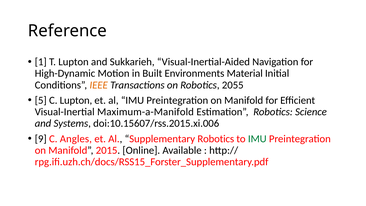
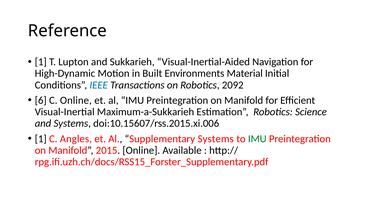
IEEE colour: orange -> blue
2055: 2055 -> 2092
5: 5 -> 6
C Lupton: Lupton -> Online
Maximum-a-Manifold: Maximum-a-Manifold -> Maximum-a-Sukkarieh
9 at (41, 139): 9 -> 1
Supplementary Robotics: Robotics -> Systems
